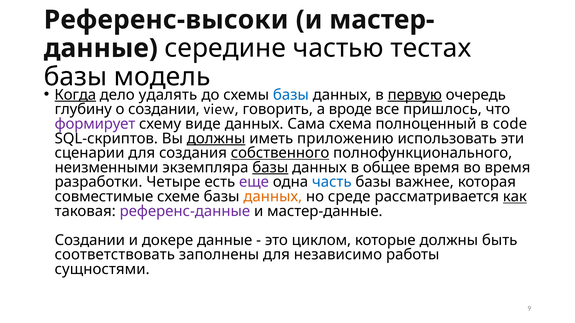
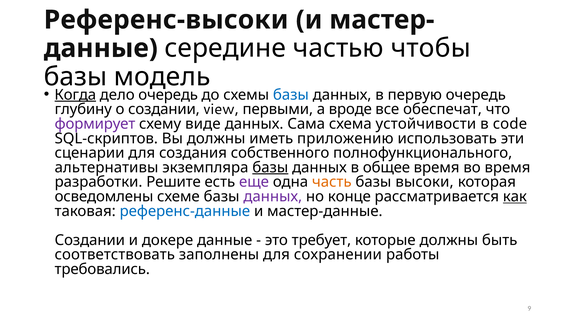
тестах: тестах -> чтобы
дело удалять: удалять -> очередь
первую underline: present -> none
говорить: говорить -> первыми
пришлось: пришлось -> обеспечат
полноценный: полноценный -> устойчивости
должны at (216, 139) underline: present -> none
собственного underline: present -> none
неизменными: неизменными -> альтернативы
Четыре: Четыре -> Решите
часть colour: blue -> orange
важнее: важнее -> высоки
совместимые: совместимые -> осведомлены
данных at (273, 197) colour: orange -> purple
среде: среде -> конце
референс-данные colour: purple -> blue
циклом: циклом -> требует
независимо: независимо -> сохранении
сущностями: сущностями -> требовались
